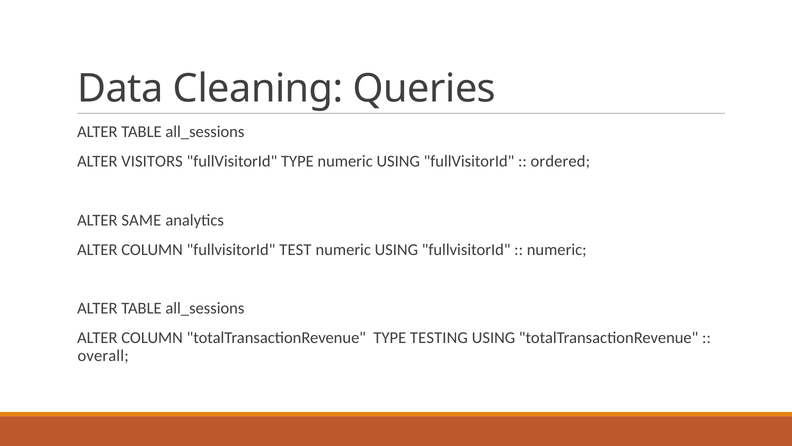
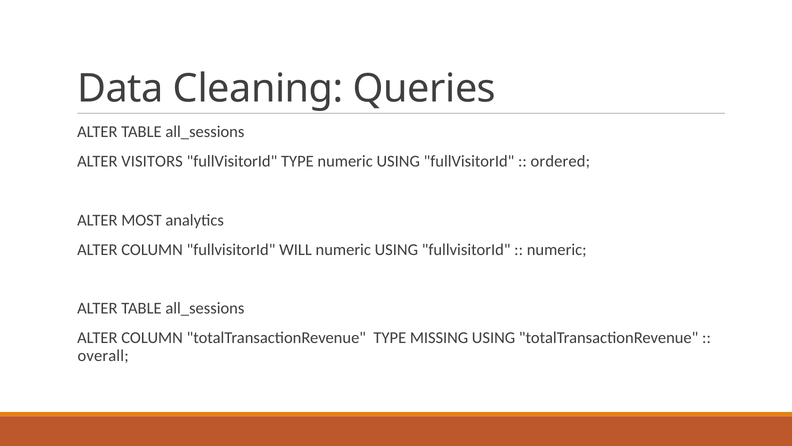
SAME: SAME -> MOST
TEST: TEST -> WILL
TESTING: TESTING -> MISSING
